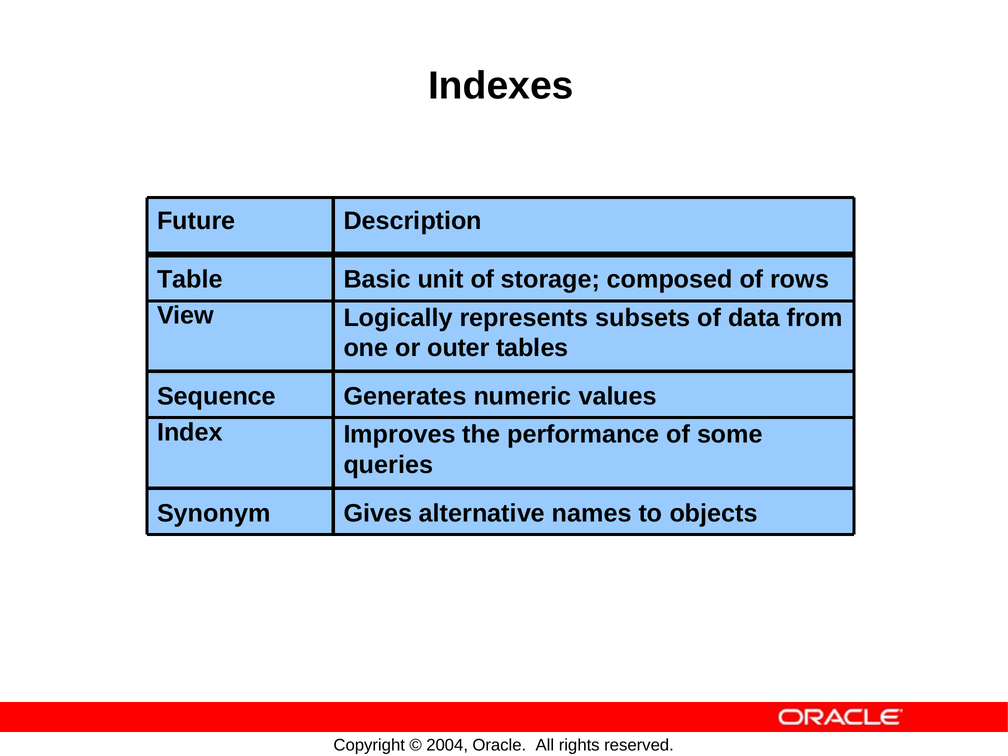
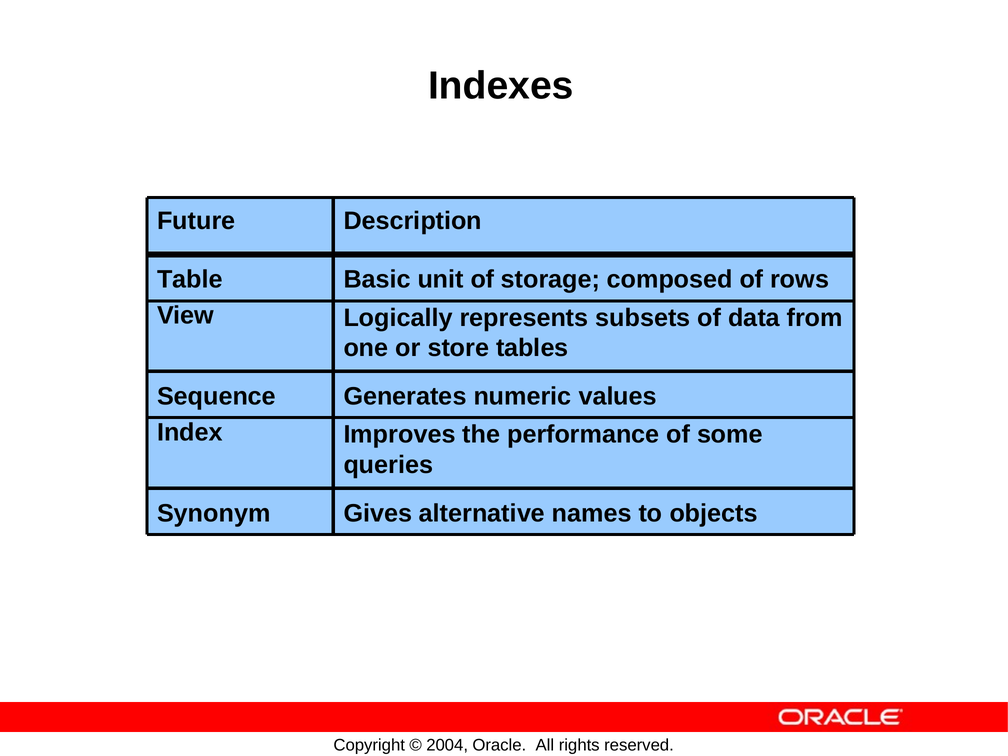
outer: outer -> store
